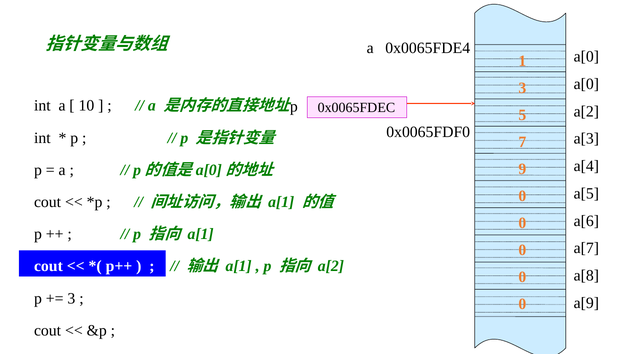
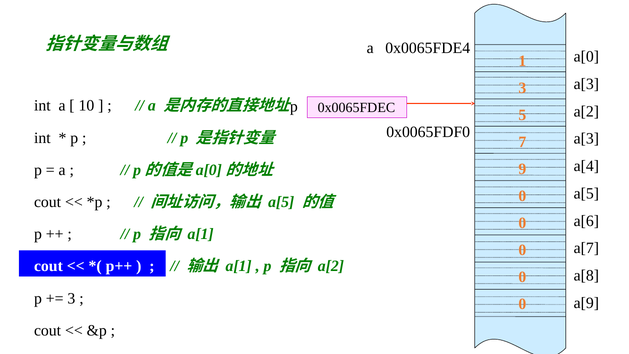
a[0 at (586, 84): a[0 -> a[3
a[1 at (281, 202): a[1 -> a[5
